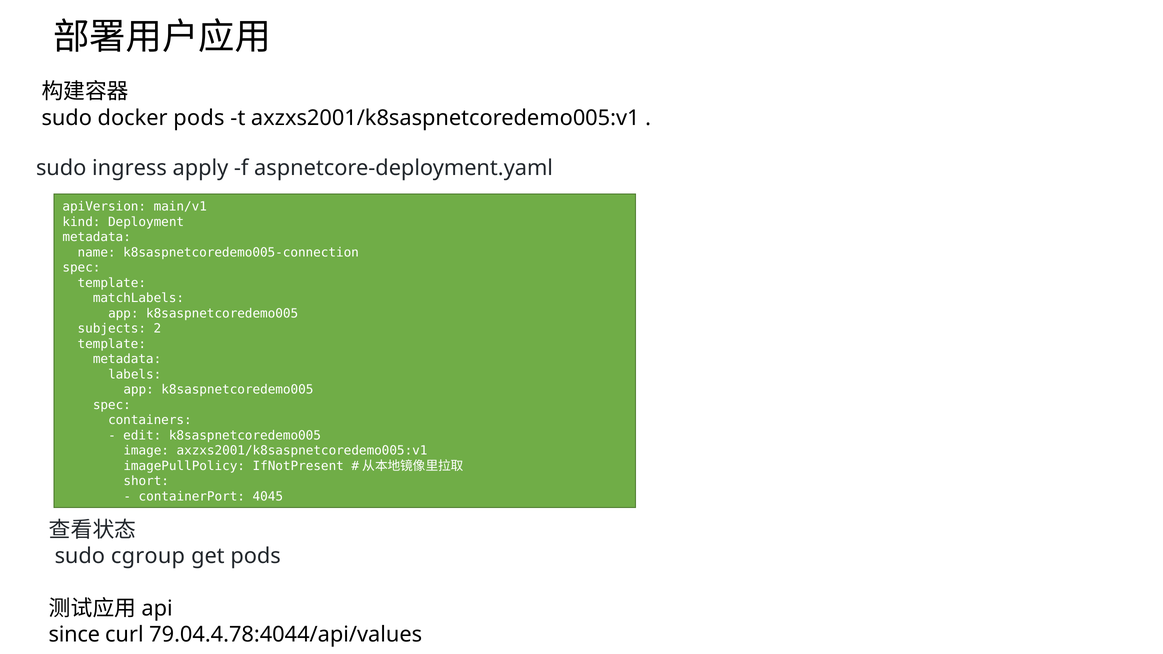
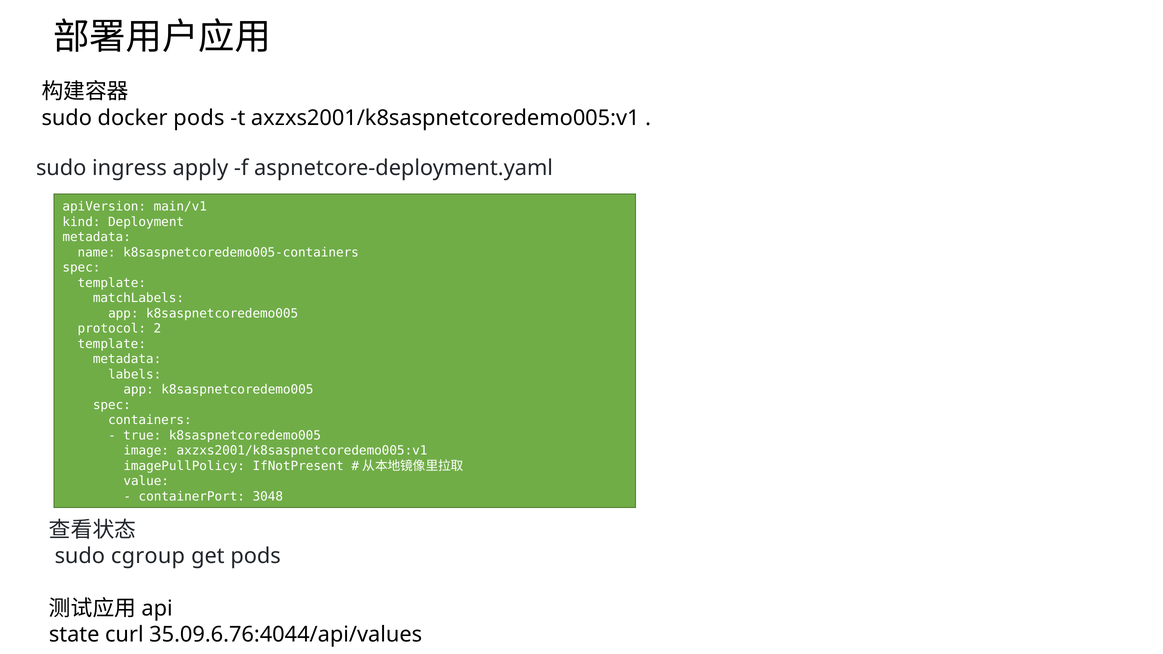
k8saspnetcoredemo005-connection: k8saspnetcoredemo005-connection -> k8saspnetcoredemo005-containers
subjects: subjects -> protocol
edit: edit -> true
short: short -> value
4045: 4045 -> 3048
since: since -> state
79.04.4.78:4044/api/values: 79.04.4.78:4044/api/values -> 35.09.6.76:4044/api/values
